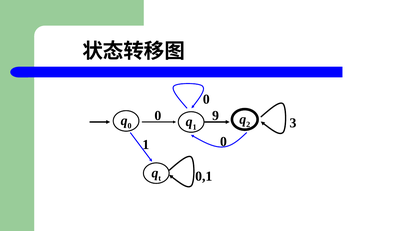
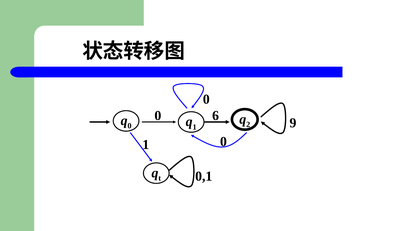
9: 9 -> 6
3: 3 -> 9
